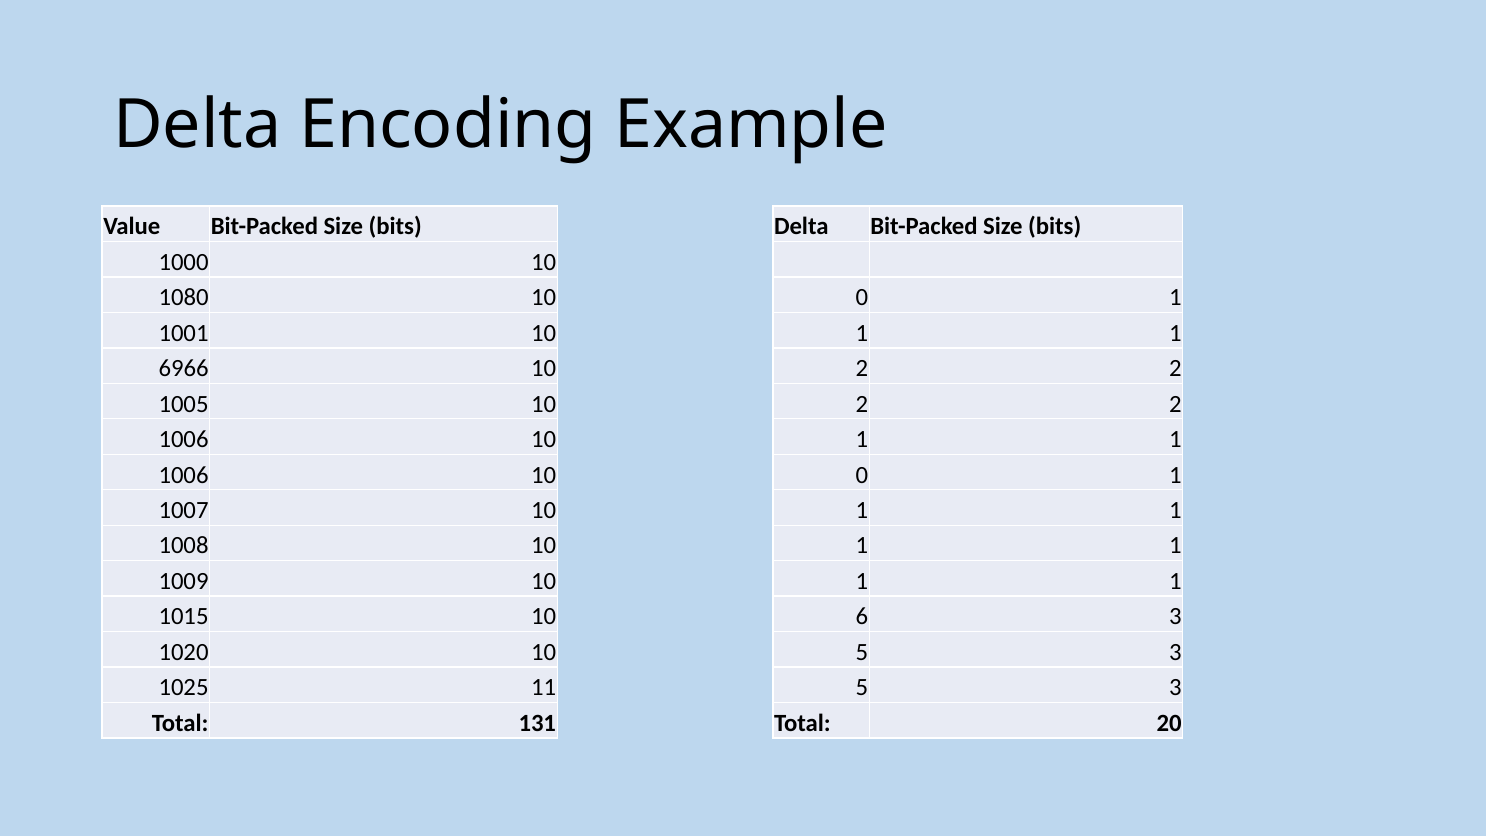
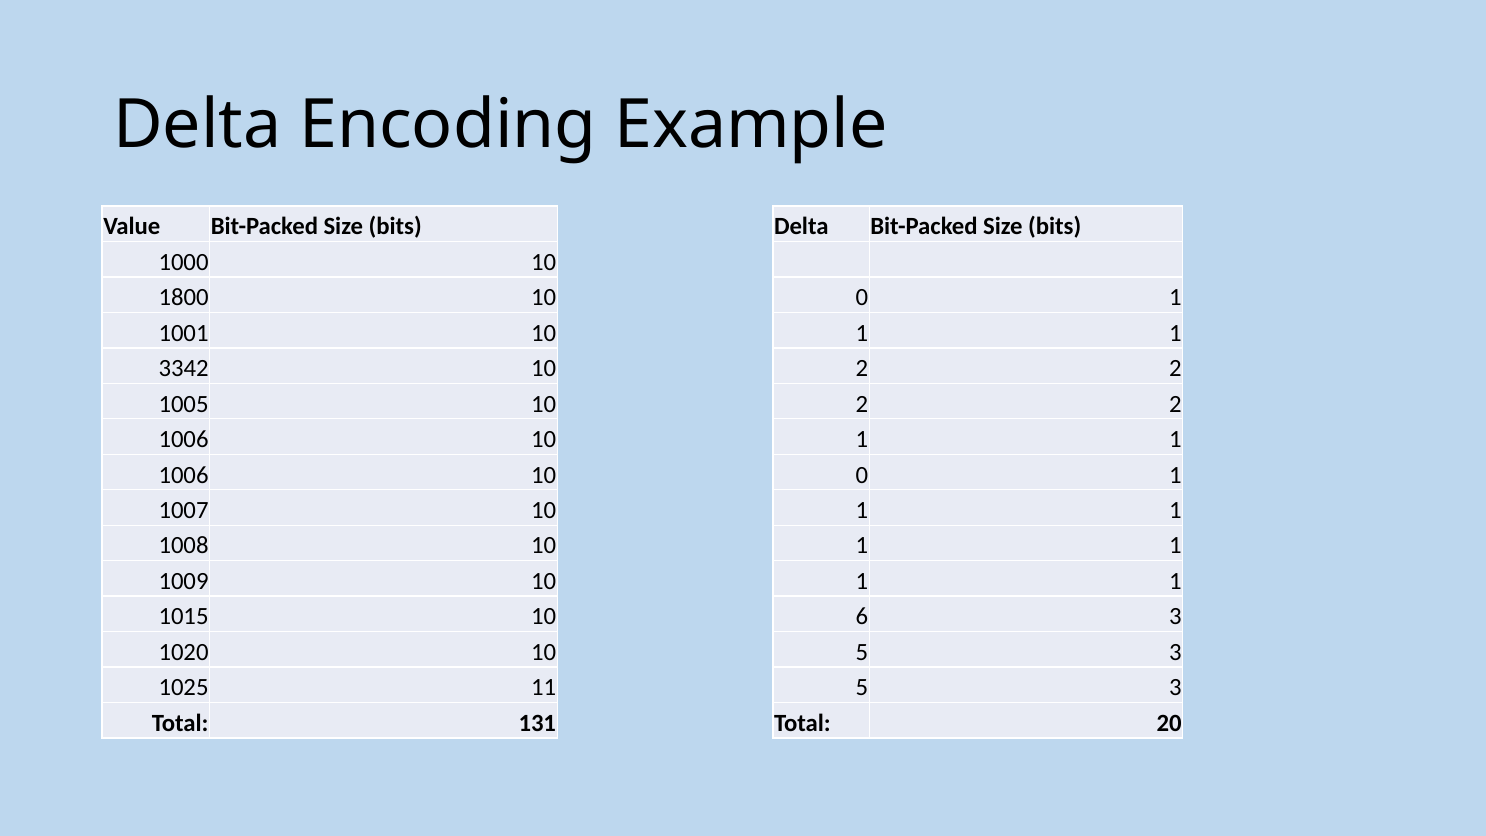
1080: 1080 -> 1800
6966: 6966 -> 3342
